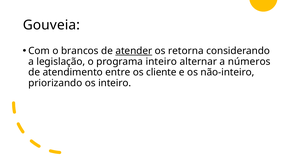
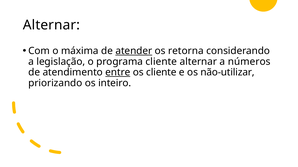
Gouveia at (51, 25): Gouveia -> Alternar
brancos: brancos -> máxima
programa inteiro: inteiro -> cliente
entre underline: none -> present
não-inteiro: não-inteiro -> não-utilizar
